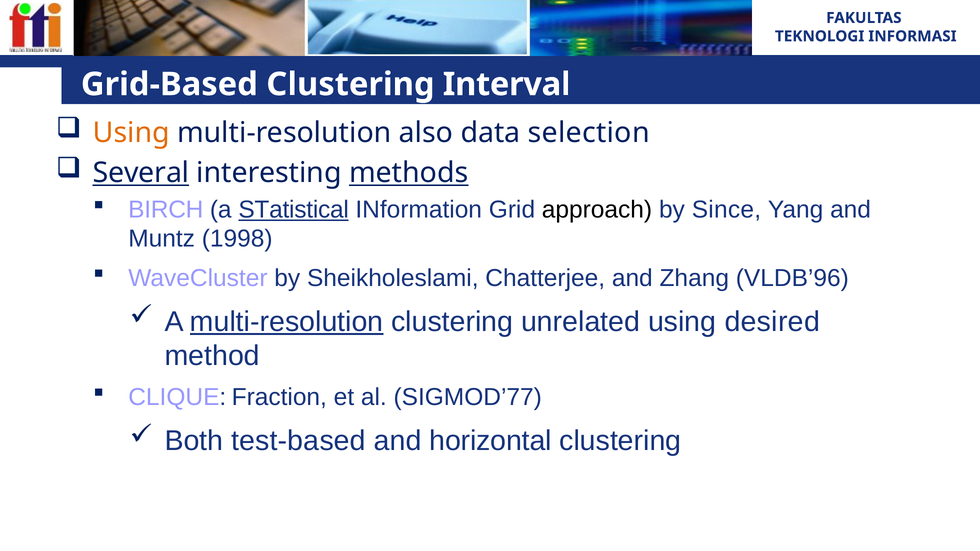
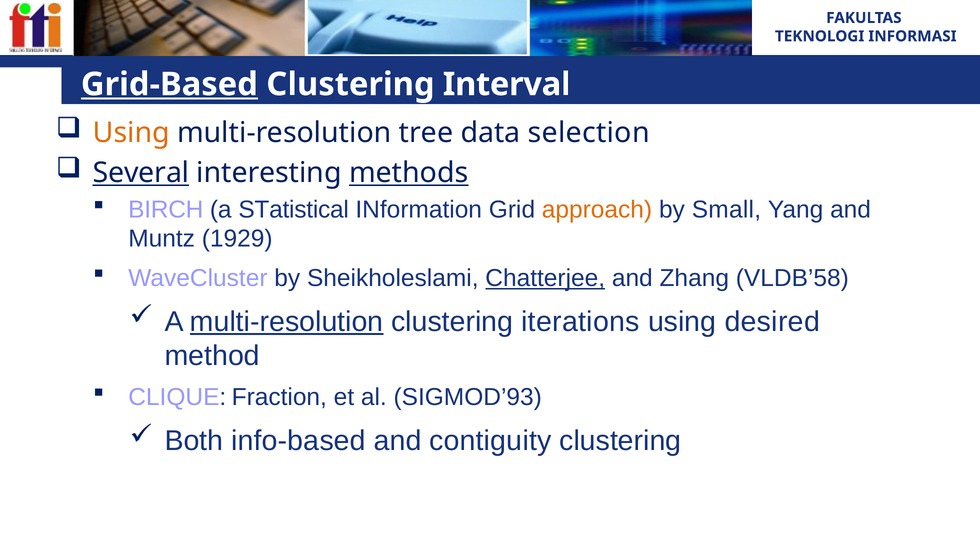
Grid-Based underline: none -> present
also: also -> tree
STatistical underline: present -> none
approach colour: black -> orange
Since: Since -> Small
1998: 1998 -> 1929
Chatterjee underline: none -> present
VLDB’96: VLDB’96 -> VLDB’58
unrelated: unrelated -> iterations
SIGMOD’77: SIGMOD’77 -> SIGMOD’93
test-based: test-based -> info-based
horizontal: horizontal -> contiguity
